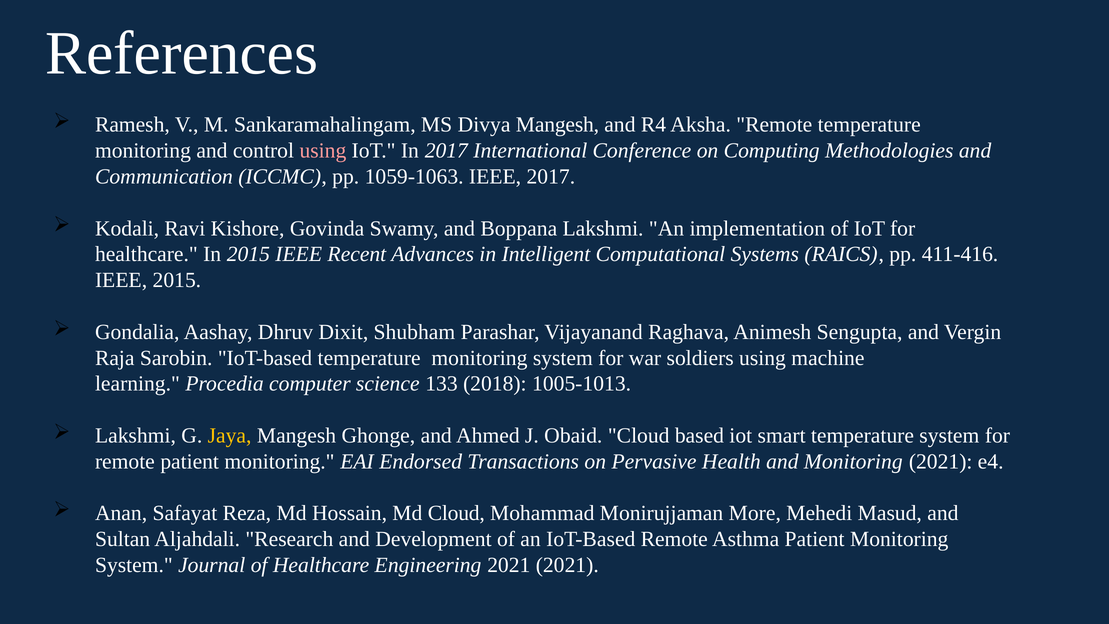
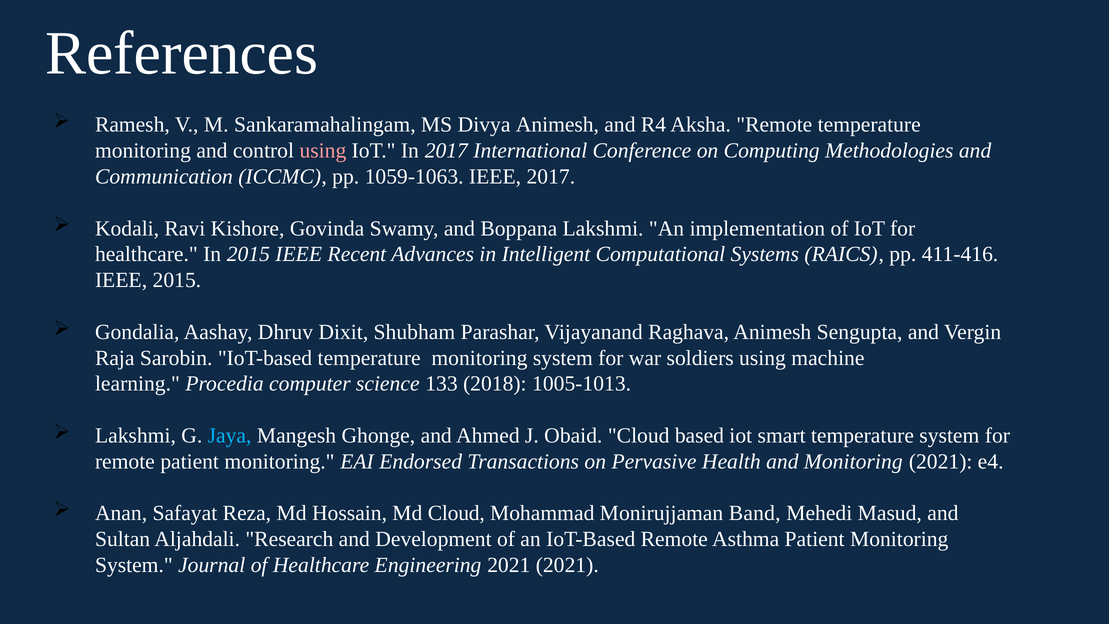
Divya Mangesh: Mangesh -> Animesh
Jaya colour: yellow -> light blue
More: More -> Band
